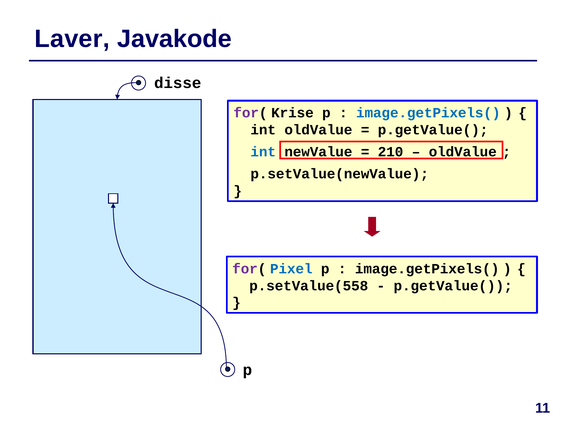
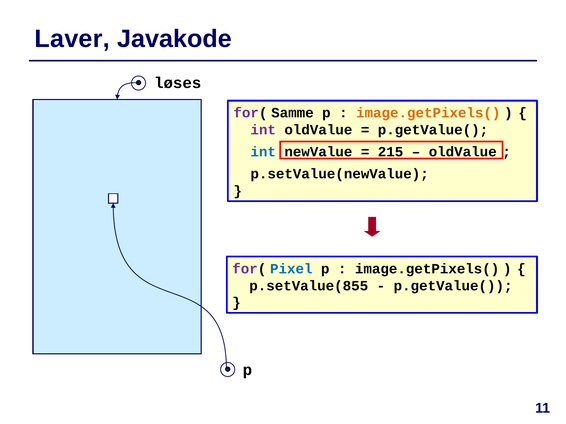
disse: disse -> løses
Krise: Krise -> Samme
image.getPixels( at (428, 113) colour: blue -> orange
int at (263, 130) colour: black -> purple
210: 210 -> 215
p.setValue(558: p.setValue(558 -> p.setValue(855
